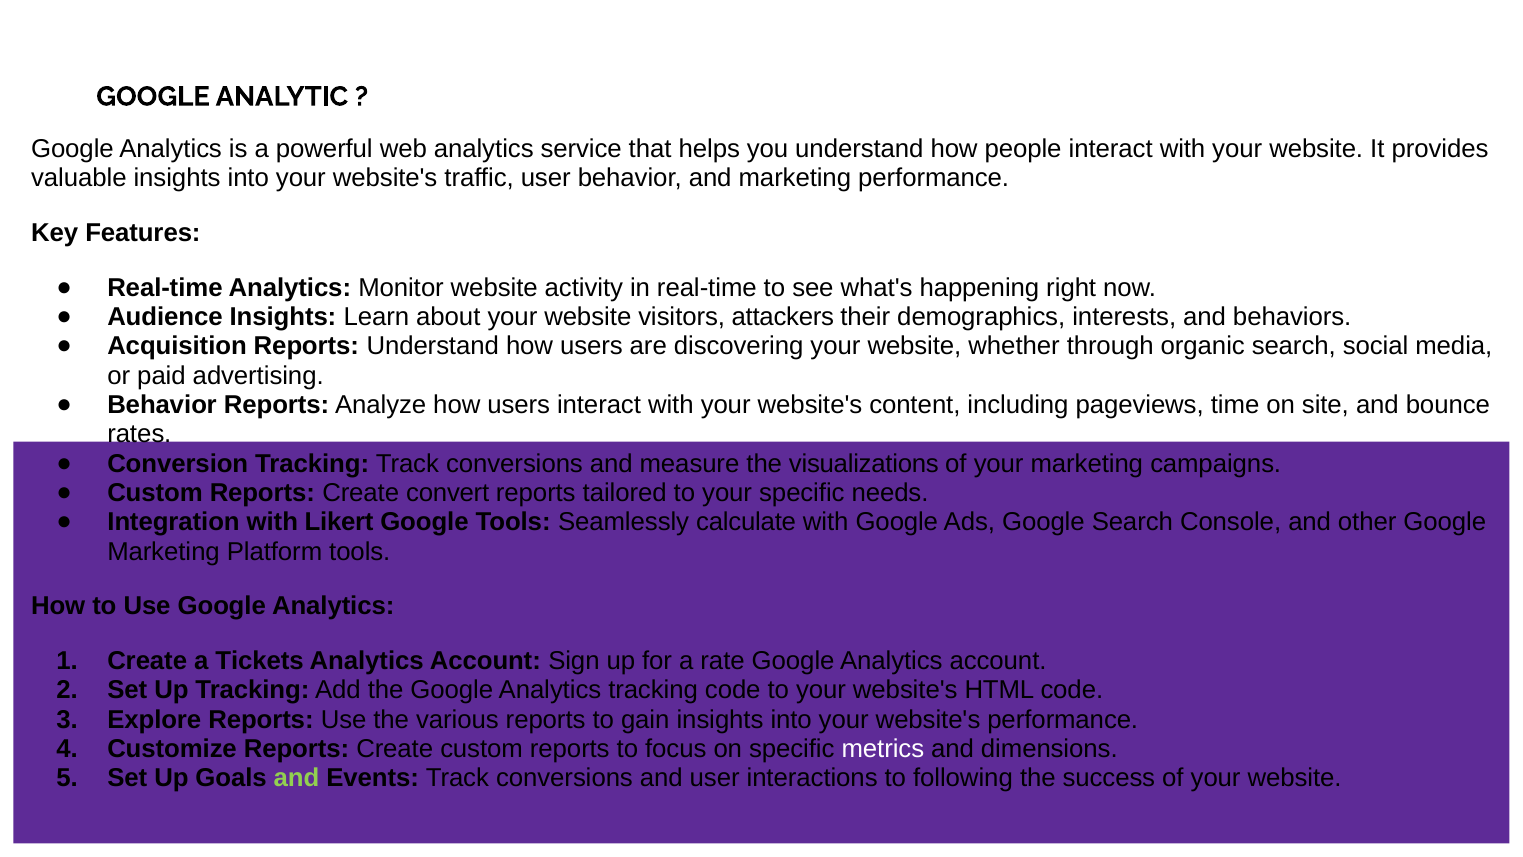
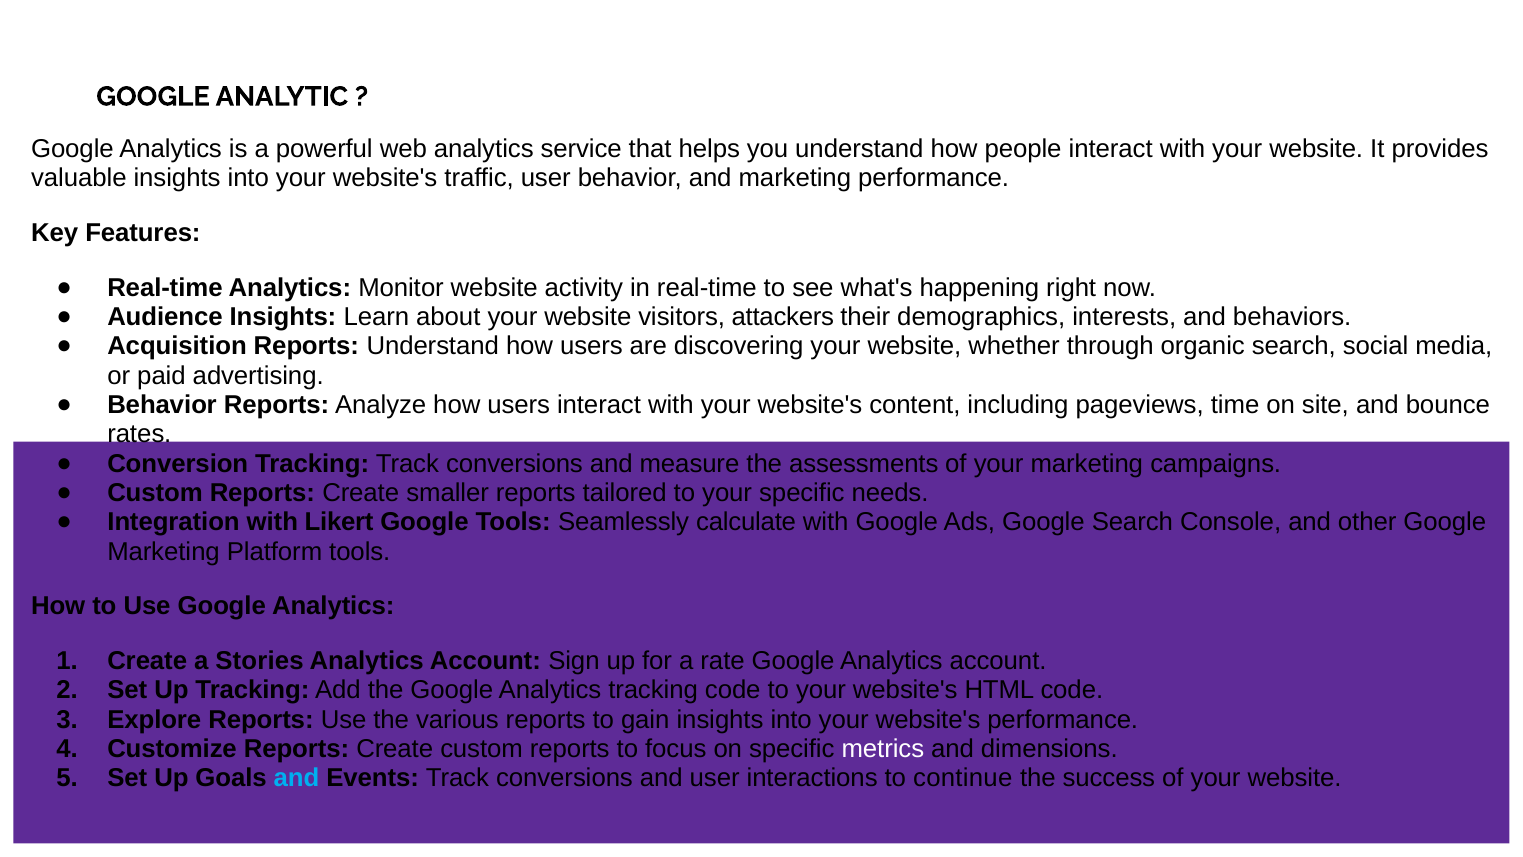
visualizations: visualizations -> assessments
convert: convert -> smaller
Tickets: Tickets -> Stories
and at (297, 778) colour: light green -> light blue
following: following -> continue
